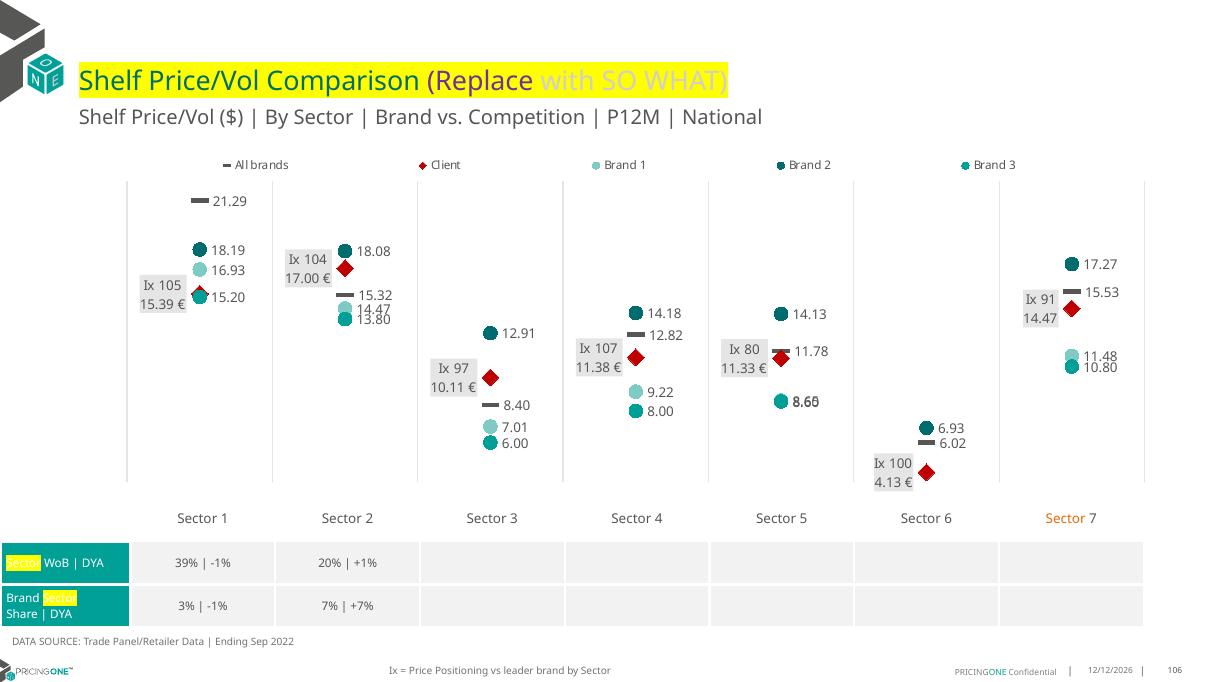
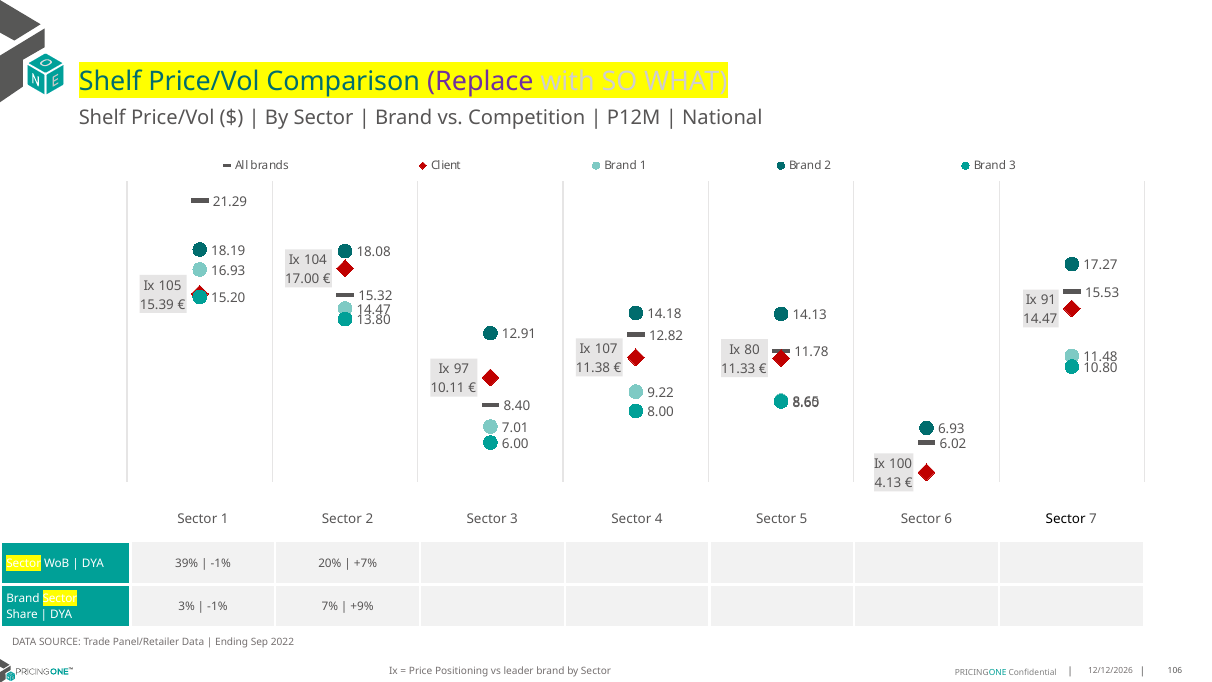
Sector at (1066, 519) colour: orange -> black
+1%: +1% -> +7%
+7%: +7% -> +9%
